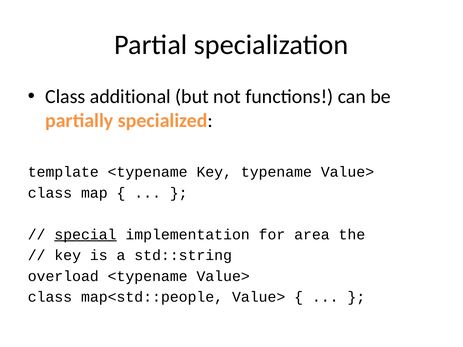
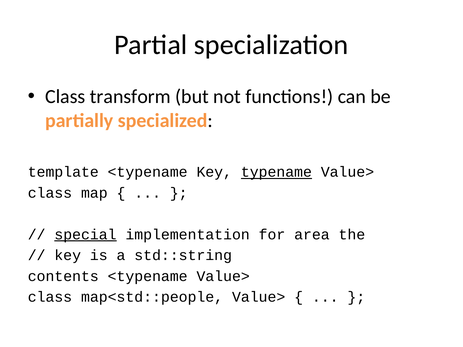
additional: additional -> transform
typename underline: none -> present
overload: overload -> contents
